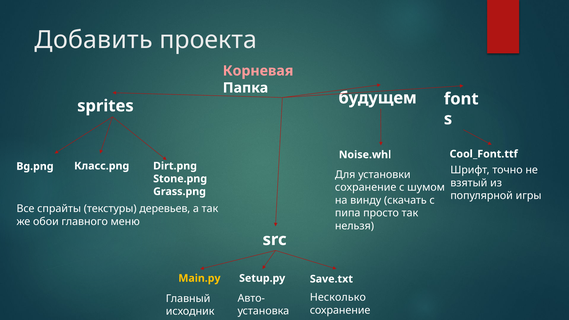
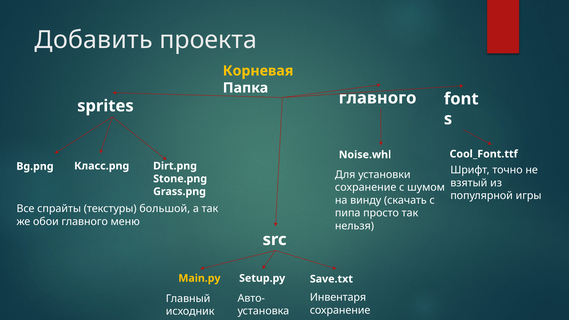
Корневая colour: pink -> yellow
будущем at (378, 98): будущем -> главного
деревьев: деревьев -> большой
Несколько: Несколько -> Инвентаря
